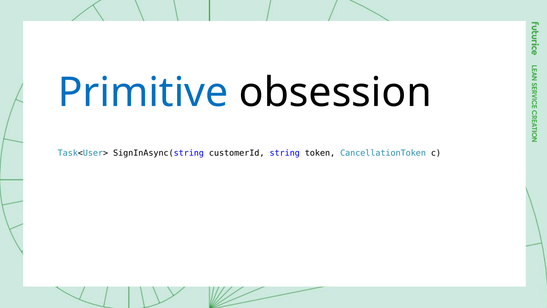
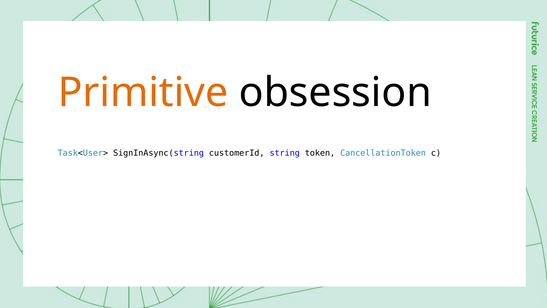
Primitive colour: blue -> orange
